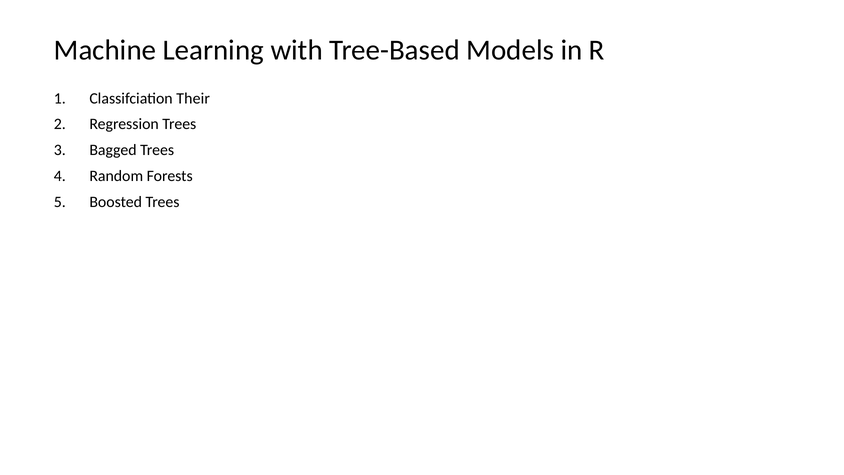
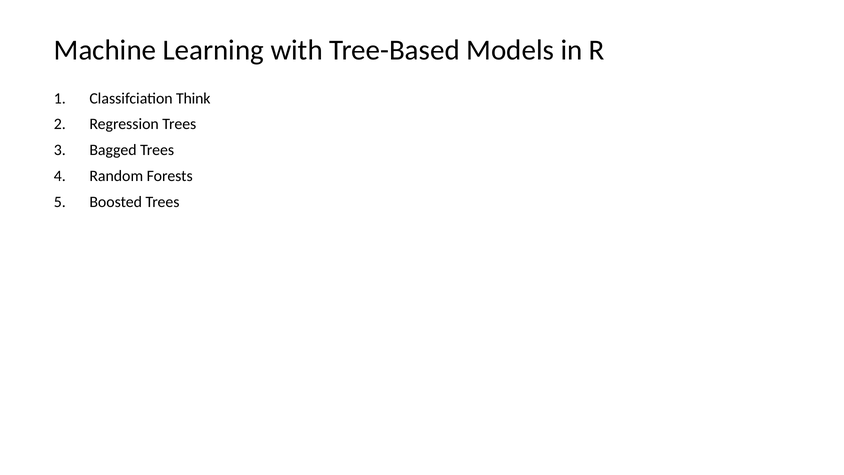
Their: Their -> Think
